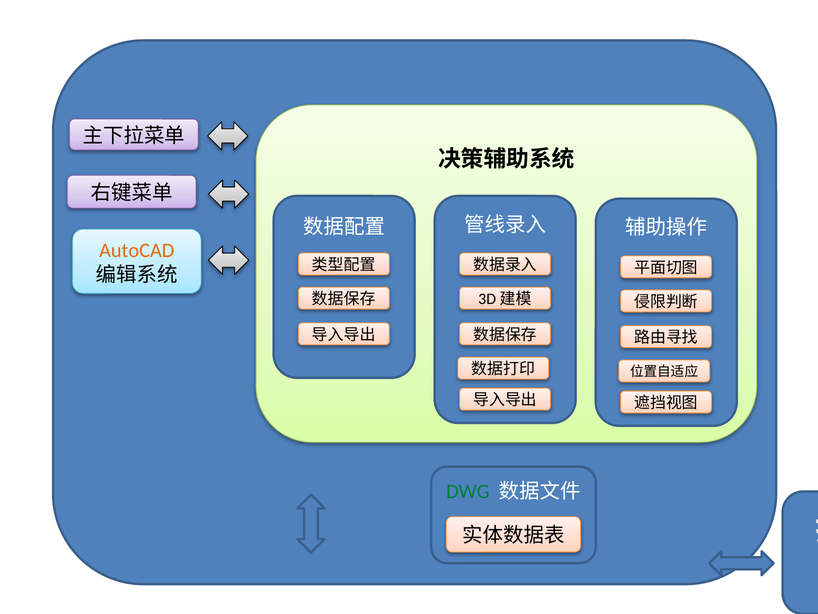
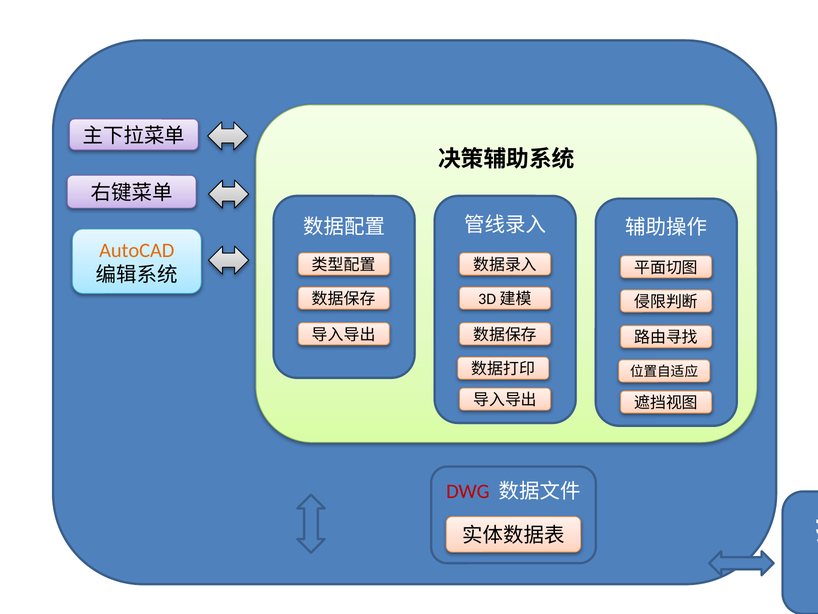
DWG colour: green -> red
